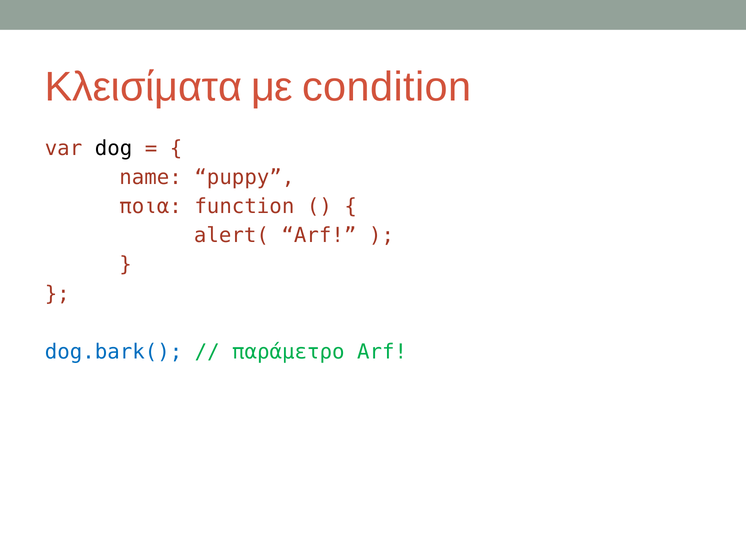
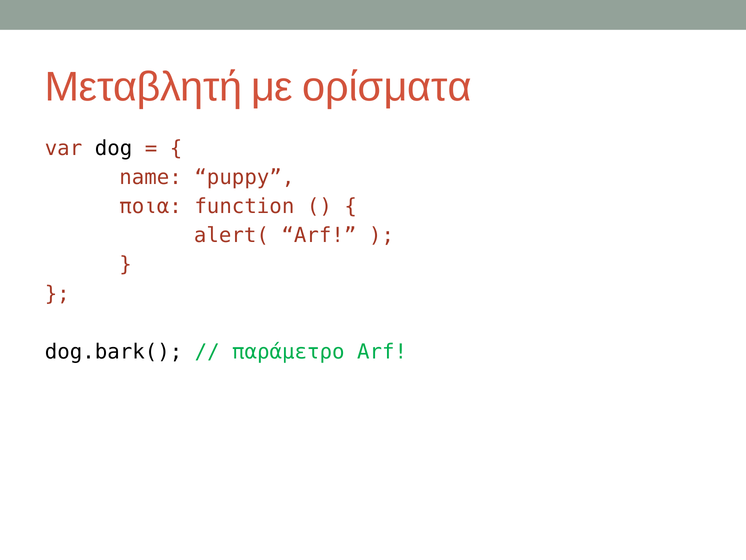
Κλεισίματα: Κλεισίματα -> Μεταβλητή
condition: condition -> ορίσματα
dog.bark( colour: blue -> black
